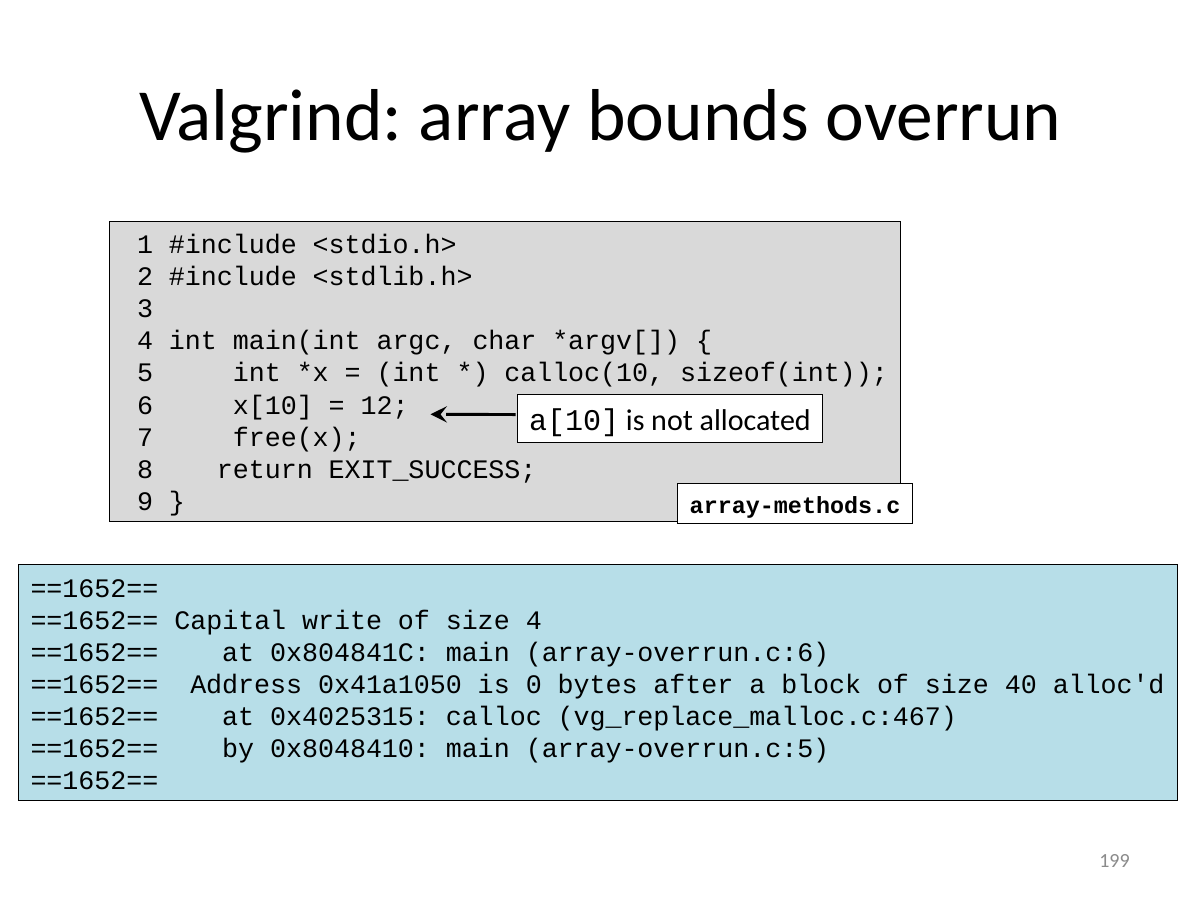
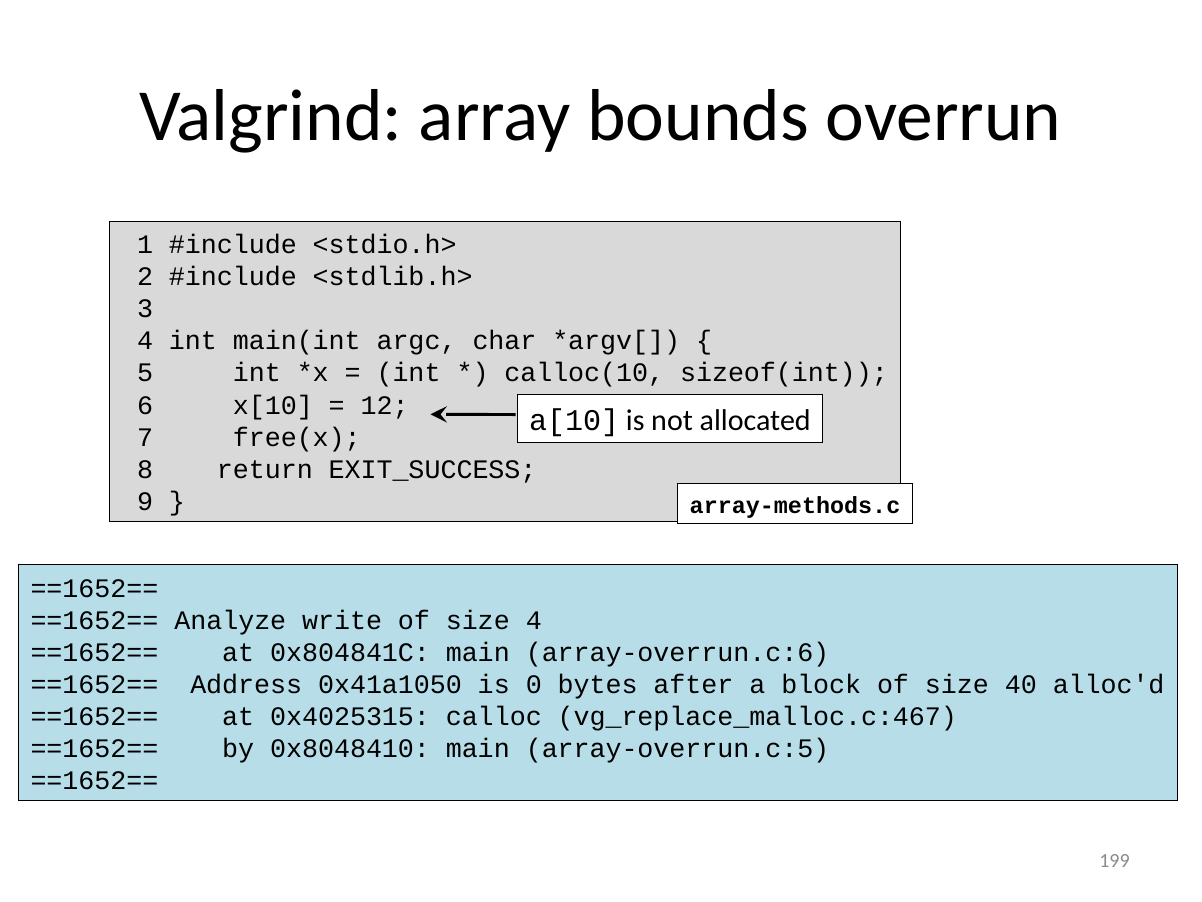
Capital: Capital -> Analyze
